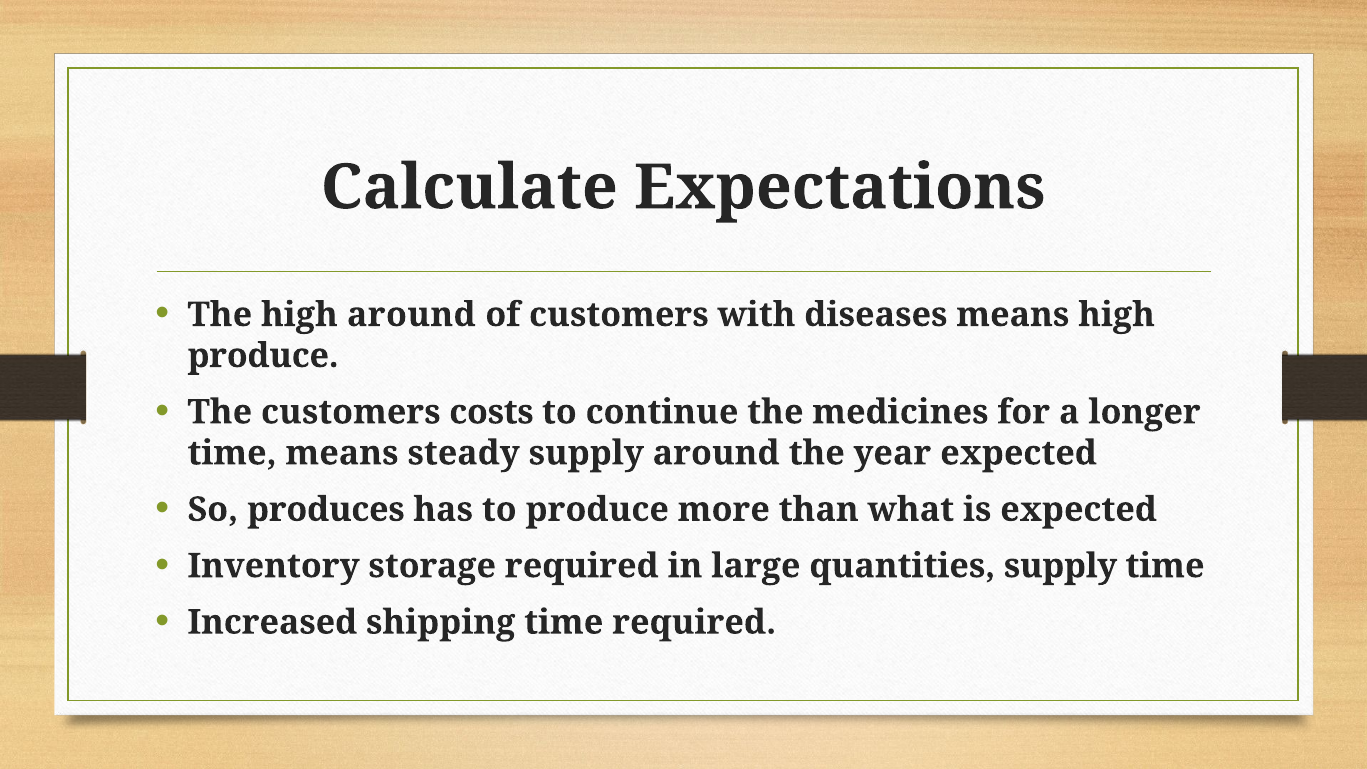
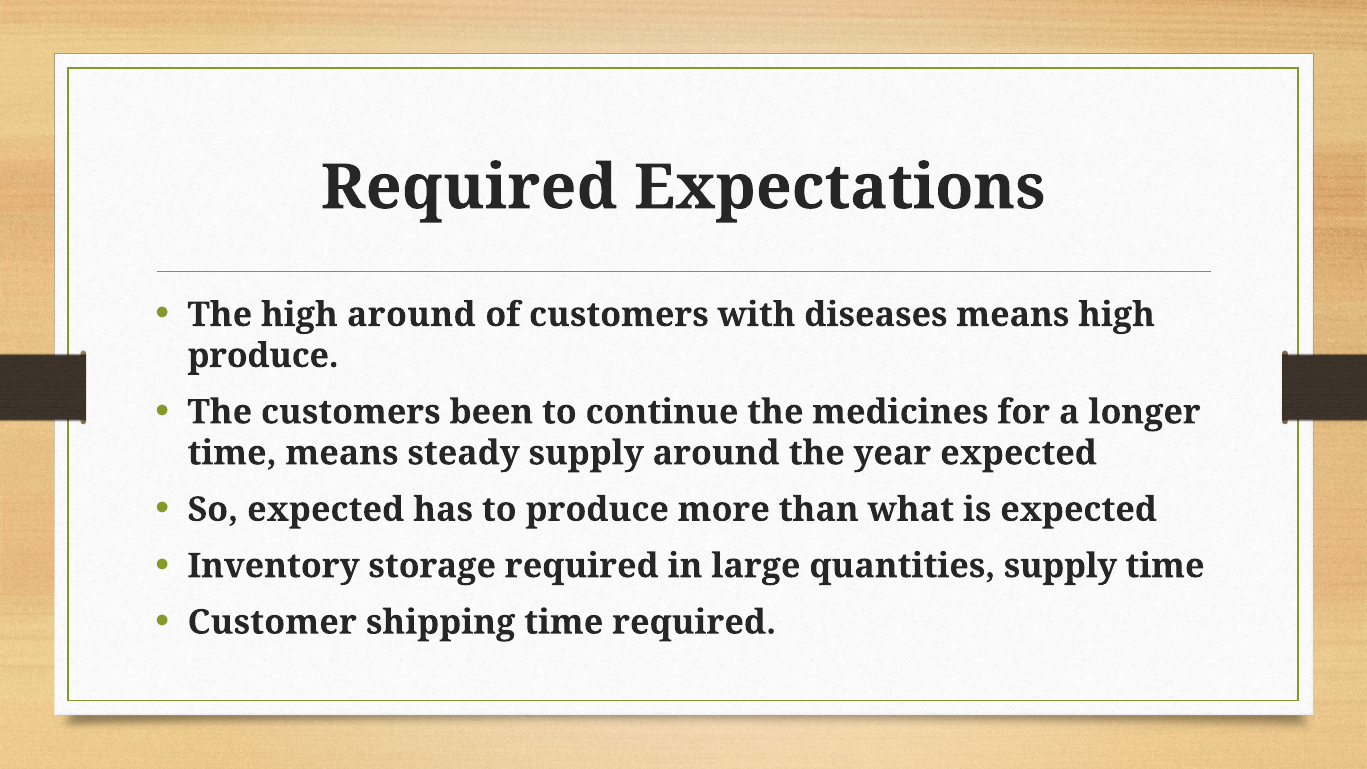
Calculate at (469, 188): Calculate -> Required
costs: costs -> been
So produces: produces -> expected
Increased: Increased -> Customer
